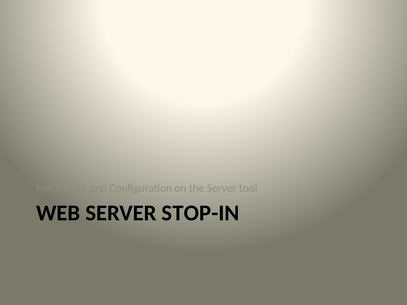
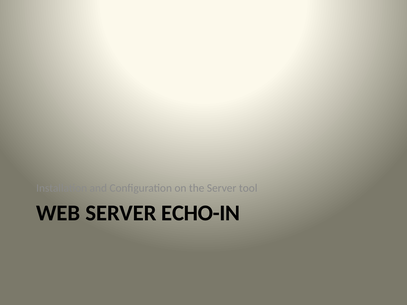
STOP-IN: STOP-IN -> ECHO-IN
